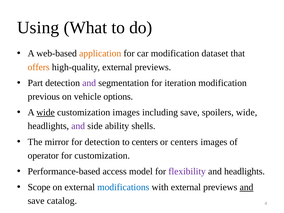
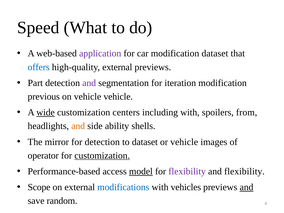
Using: Using -> Speed
application colour: orange -> purple
offers colour: orange -> blue
vehicle options: options -> vehicle
customization images: images -> centers
including save: save -> with
spoilers wide: wide -> from
and at (78, 126) colour: purple -> orange
to centers: centers -> dataset
or centers: centers -> vehicle
customization at (102, 156) underline: none -> present
model underline: none -> present
and headlights: headlights -> flexibility
with external: external -> vehicles
catalog: catalog -> random
